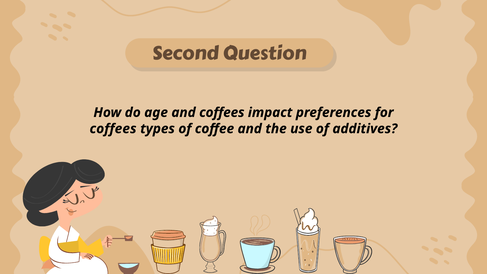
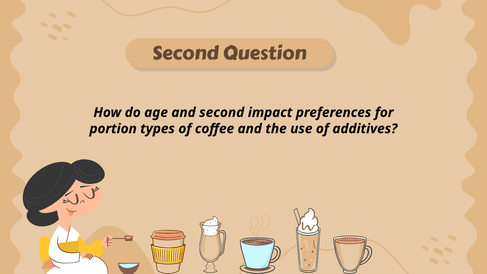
and coffees: coffees -> second
coffees at (113, 129): coffees -> portion
